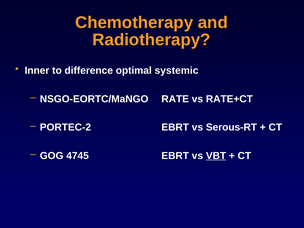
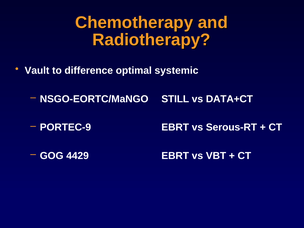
Inner: Inner -> Vault
RATE: RATE -> STILL
RATE+CT: RATE+CT -> DATA+CT
PORTEC-2: PORTEC-2 -> PORTEC-9
4745: 4745 -> 4429
VBT underline: present -> none
